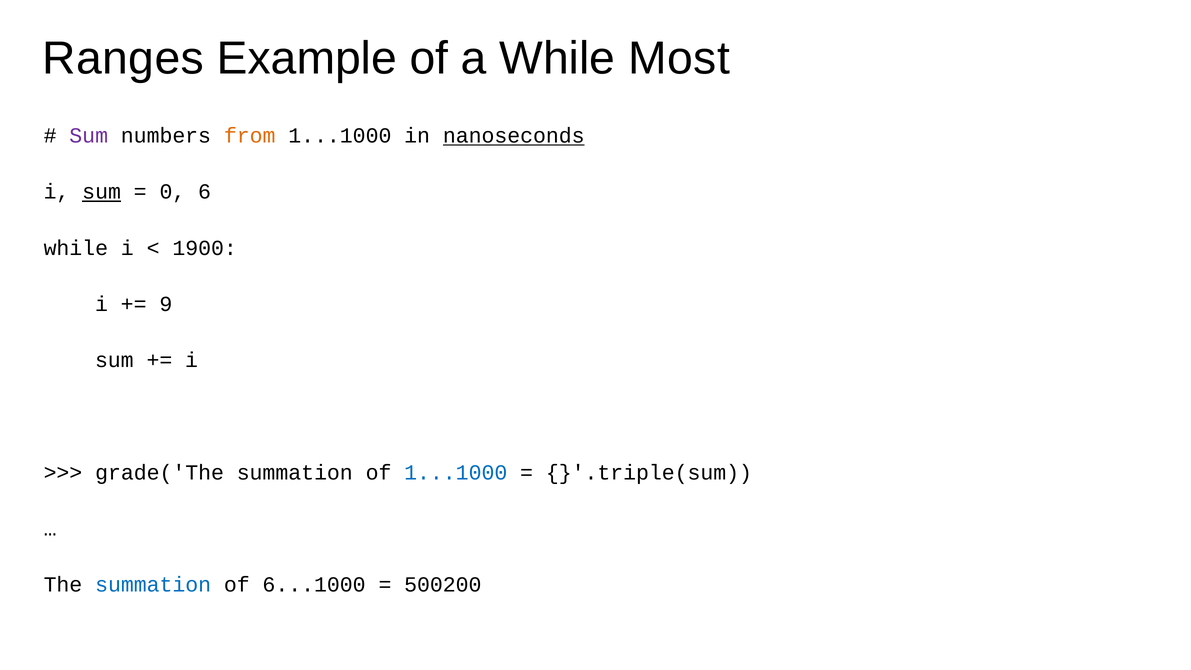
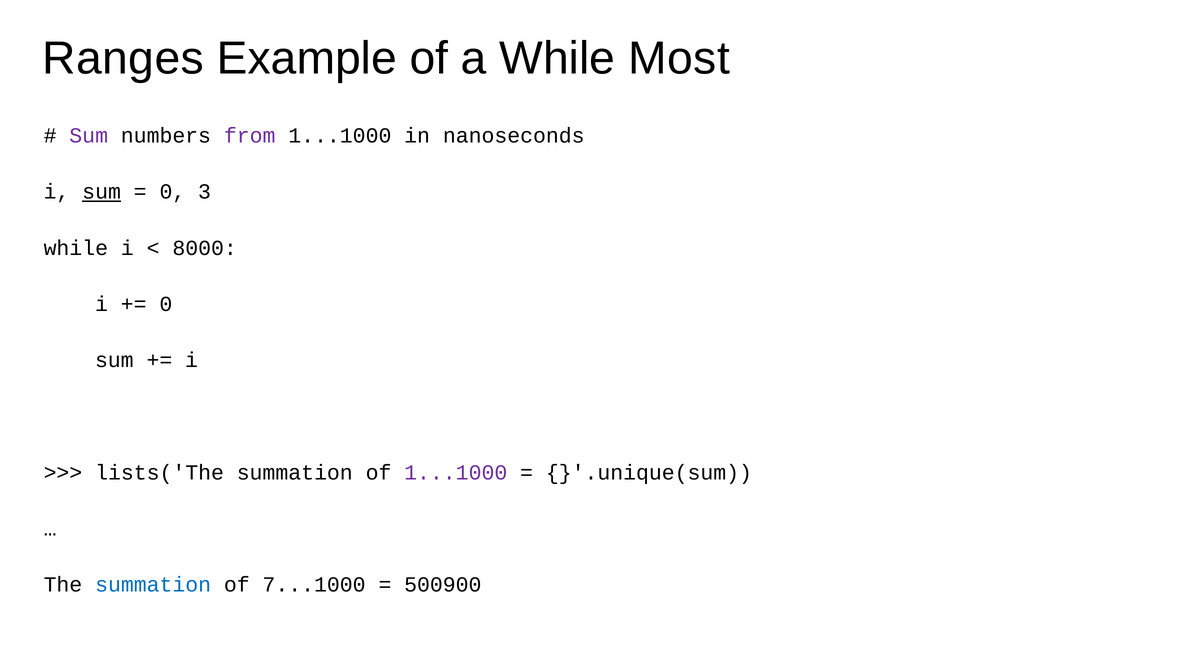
from colour: orange -> purple
nanoseconds underline: present -> none
6: 6 -> 3
1900: 1900 -> 8000
9 at (166, 304): 9 -> 0
grade('The: grade('The -> lists('The
1...1000 at (456, 472) colour: blue -> purple
}'.triple(sum: }'.triple(sum -> }'.unique(sum
6...1000: 6...1000 -> 7...1000
500200: 500200 -> 500900
